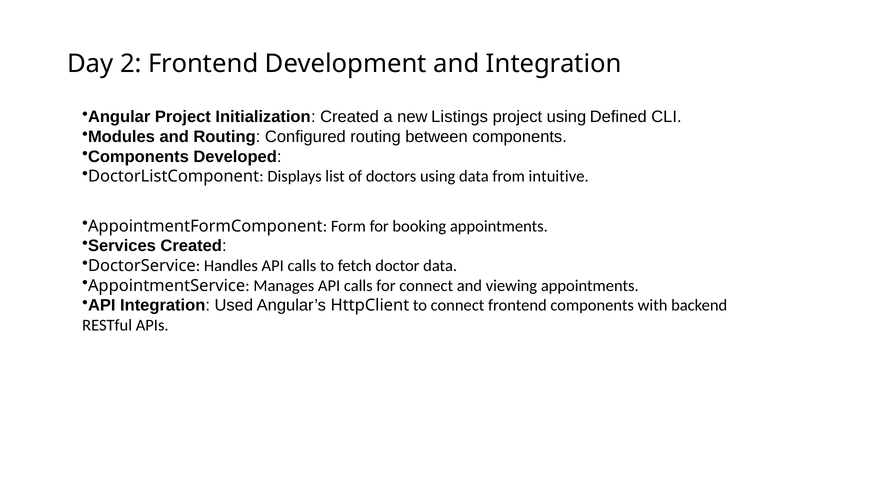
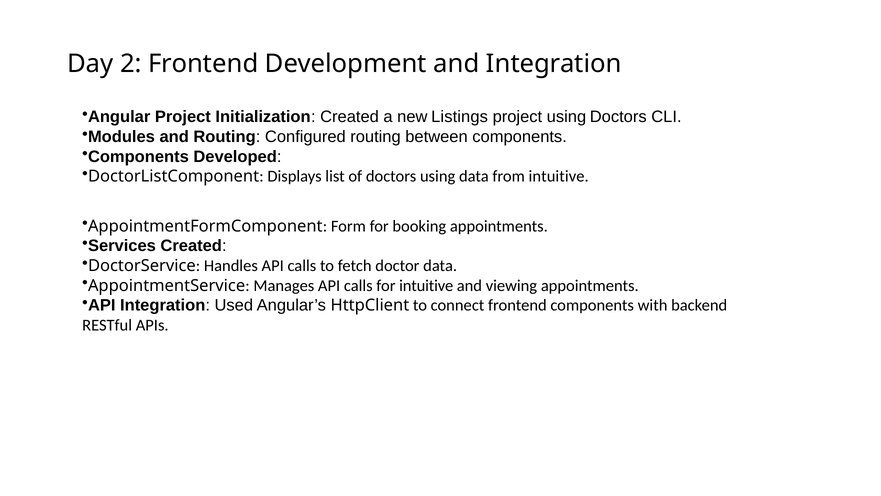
using Defined: Defined -> Doctors
for connect: connect -> intuitive
